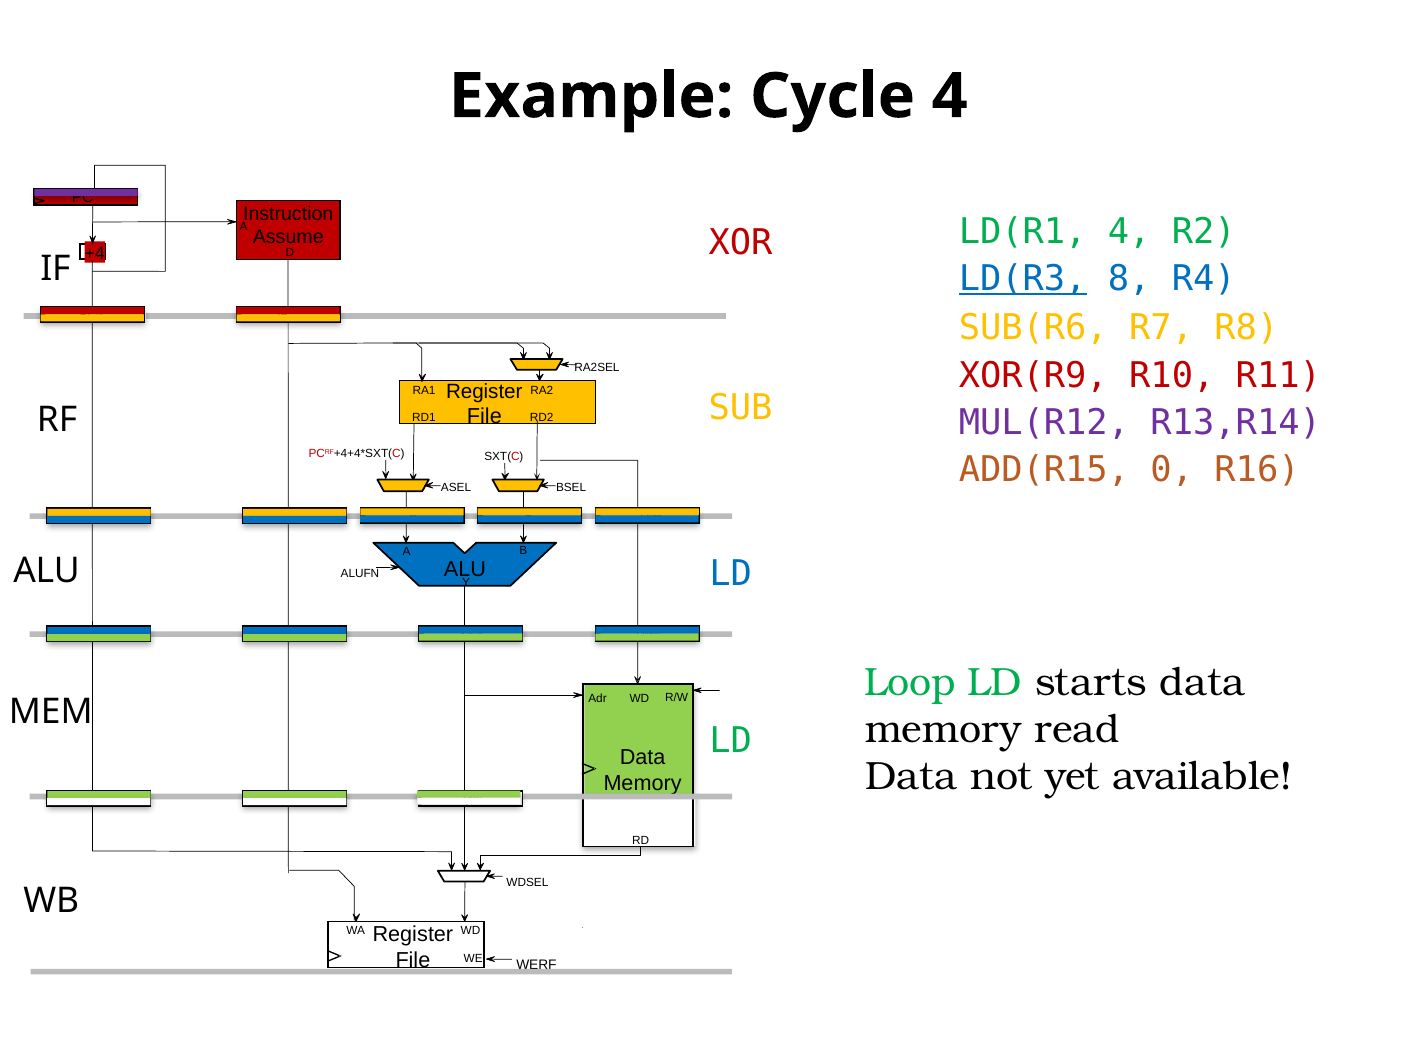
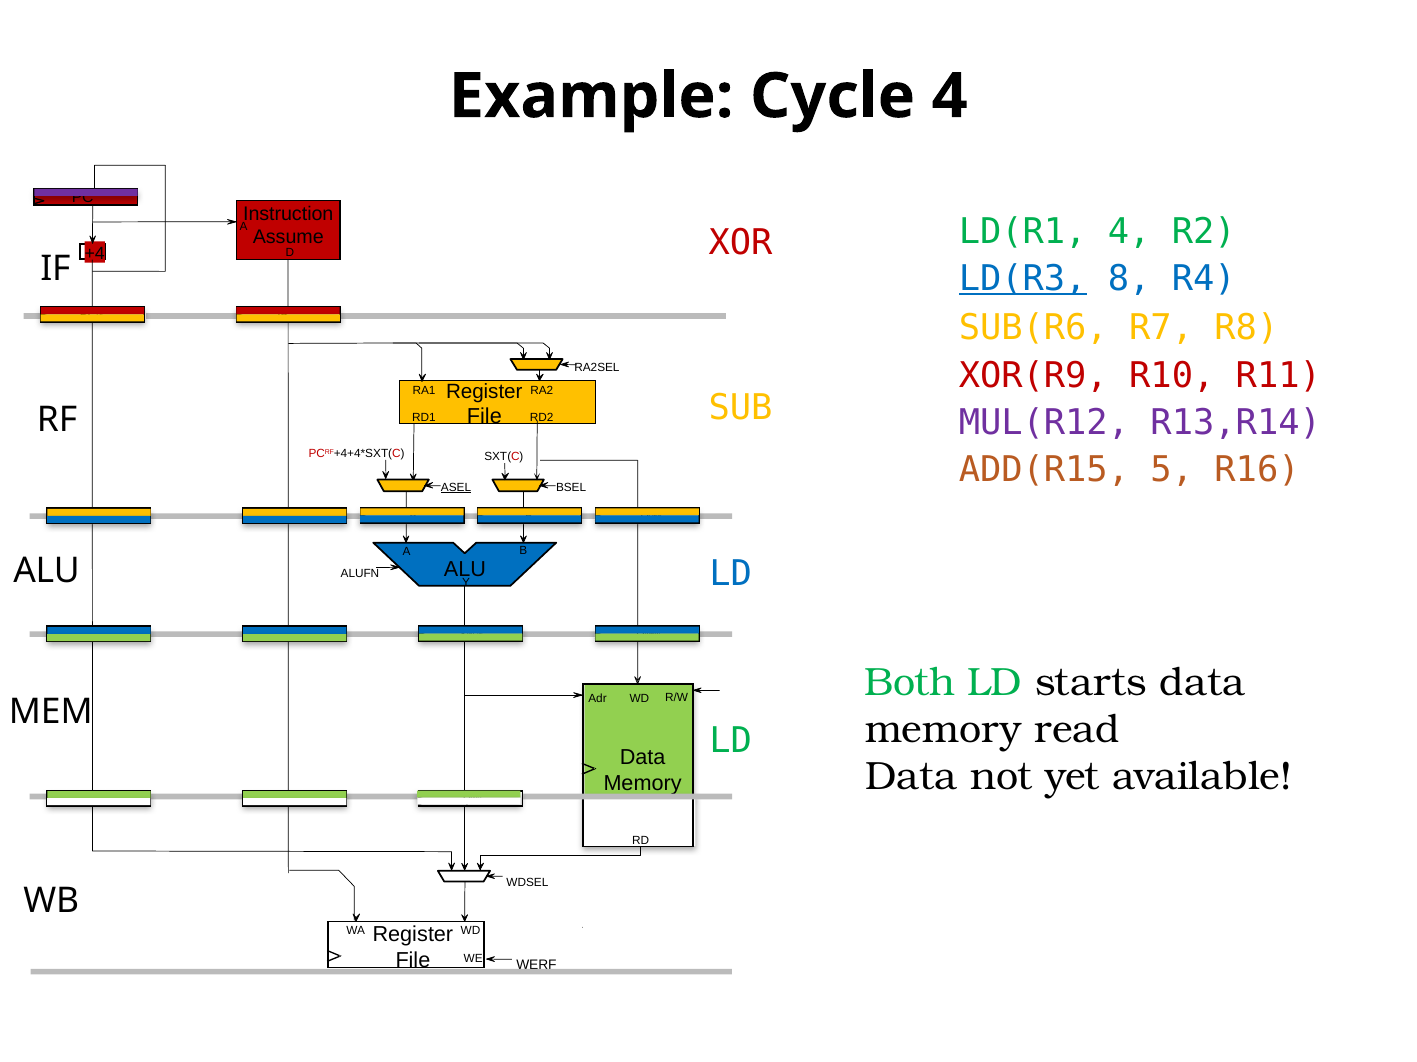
0: 0 -> 5
ASEL underline: none -> present
Loop: Loop -> Both
